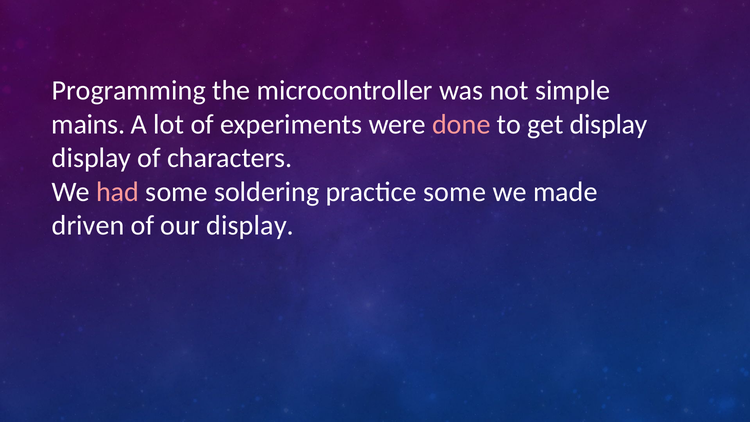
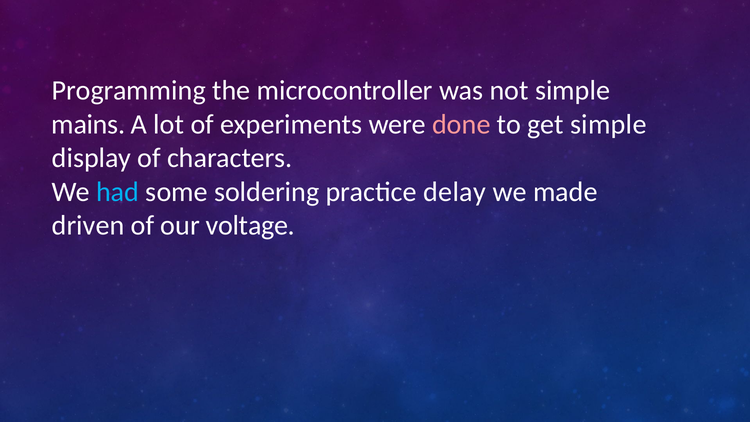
get display: display -> simple
had colour: pink -> light blue
practice some: some -> delay
our display: display -> voltage
